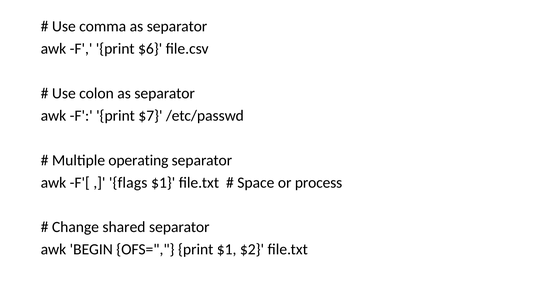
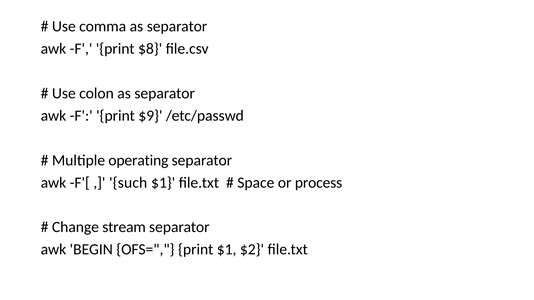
$6: $6 -> $8
$7: $7 -> $9
flags: flags -> such
shared: shared -> stream
